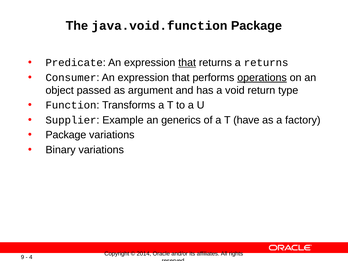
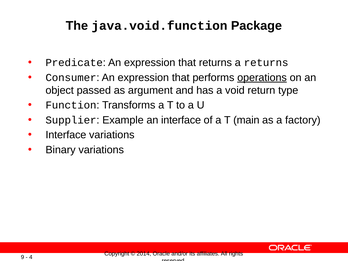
that at (187, 63) underline: present -> none
an generics: generics -> interface
have: have -> main
Package at (66, 135): Package -> Interface
